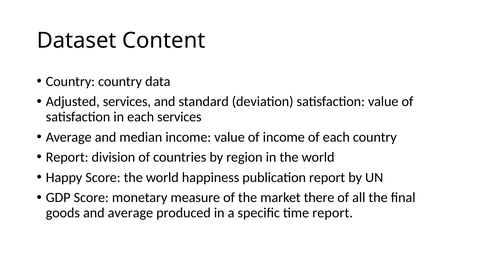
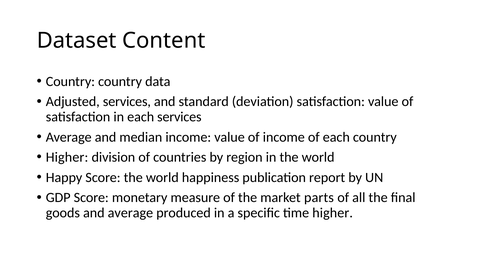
Report at (67, 157): Report -> Higher
there: there -> parts
time report: report -> higher
